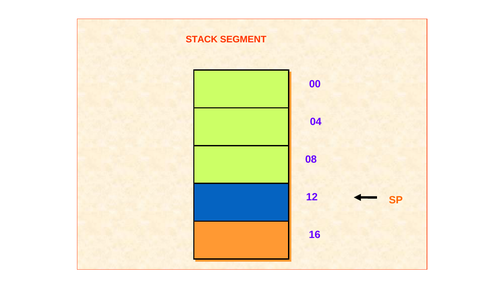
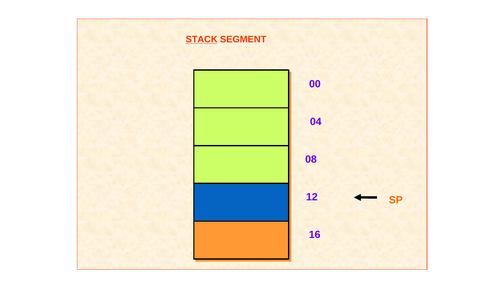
STACK underline: none -> present
